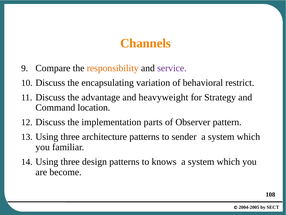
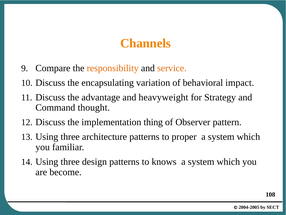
service colour: purple -> orange
restrict: restrict -> impact
location: location -> thought
parts: parts -> thing
sender: sender -> proper
